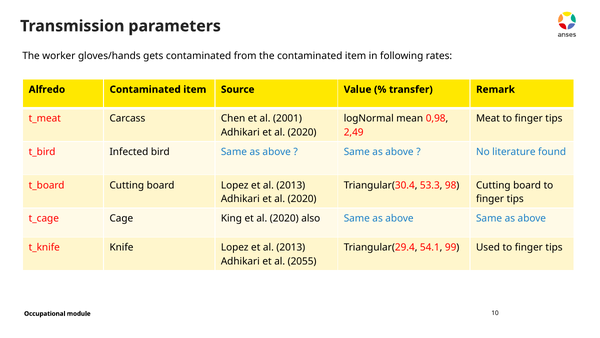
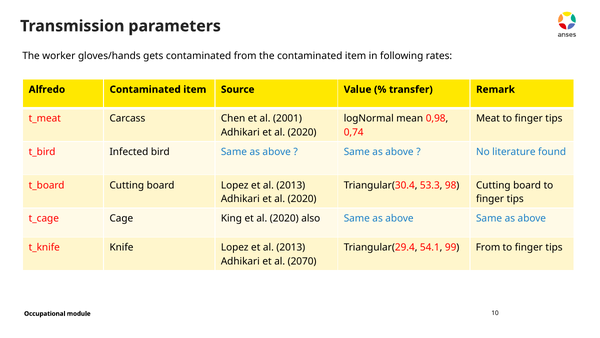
2,49: 2,49 -> 0,74
99 Used: Used -> From
2055: 2055 -> 2070
